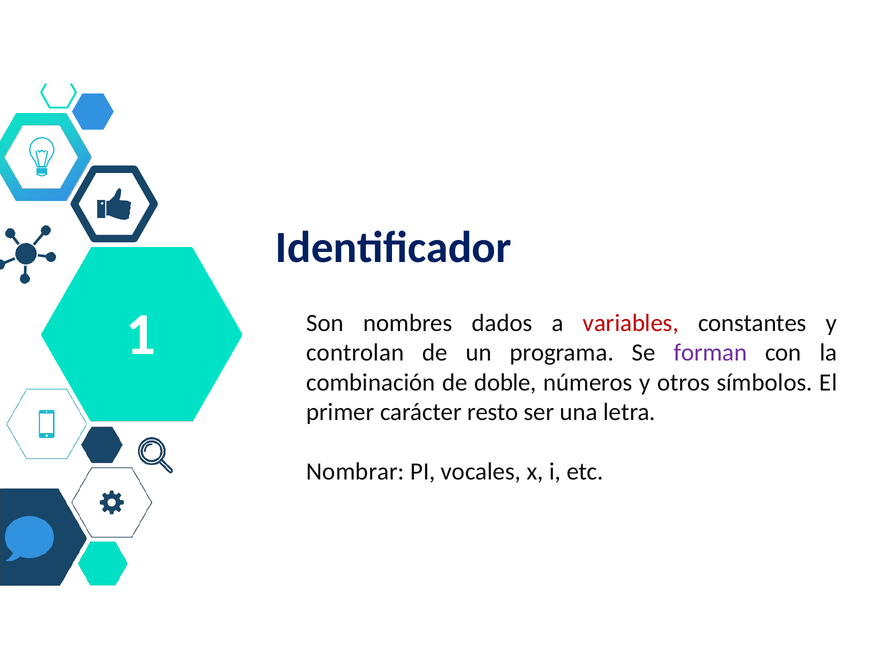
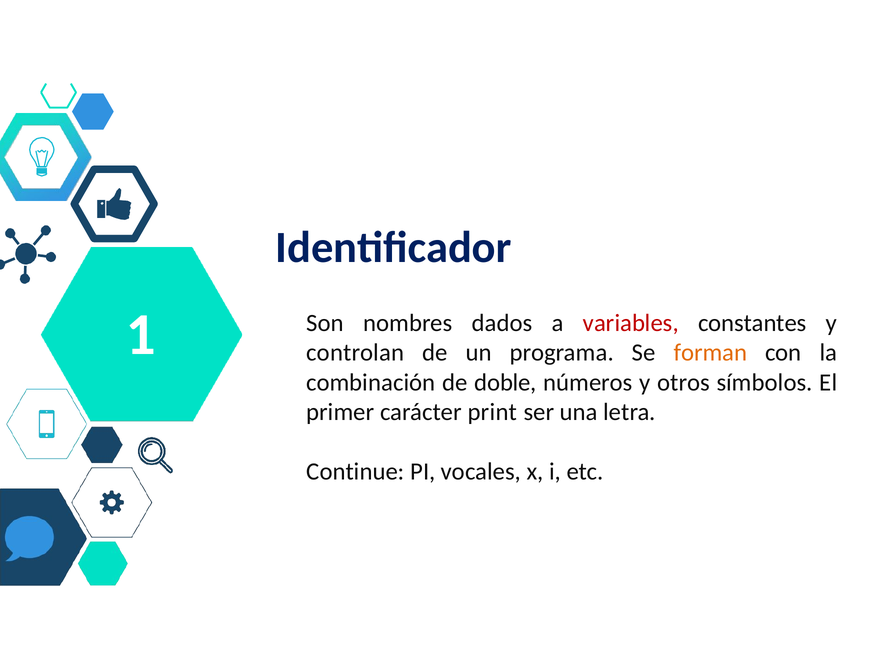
forman colour: purple -> orange
resto: resto -> print
Nombrar: Nombrar -> Continue
